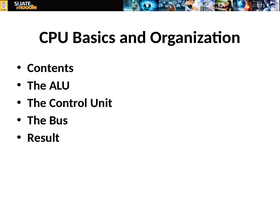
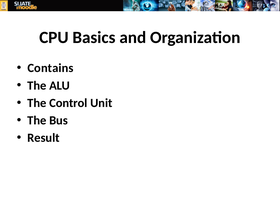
Contents: Contents -> Contains
